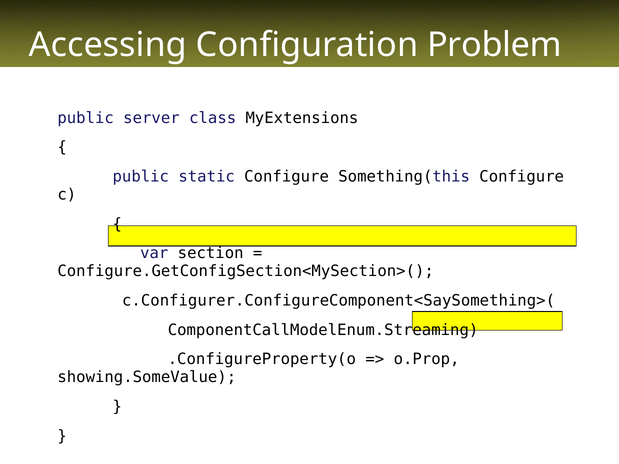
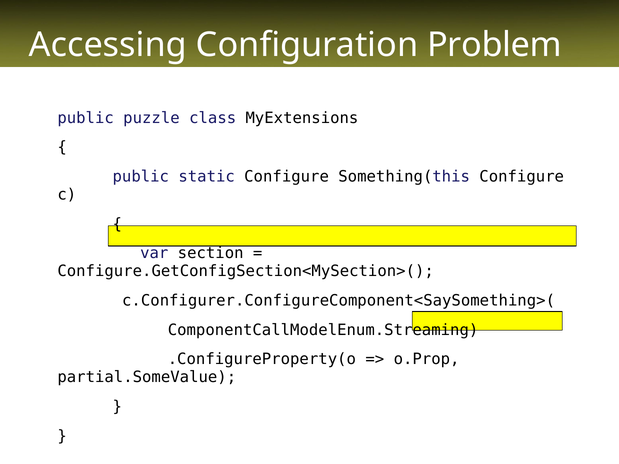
server: server -> puzzle
showing.SomeValue: showing.SomeValue -> partial.SomeValue
